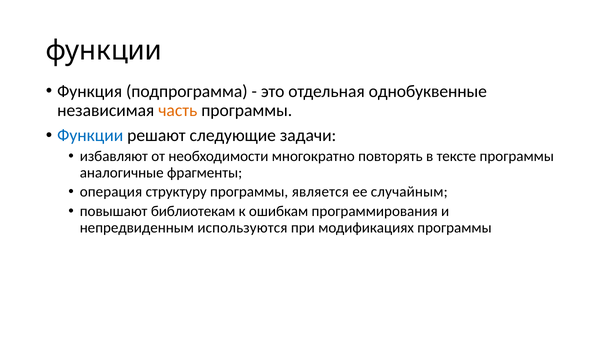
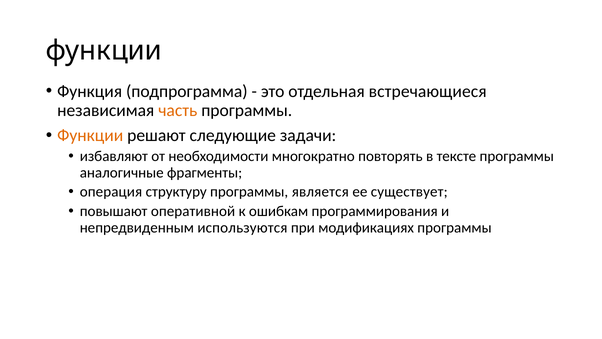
однобуквенные: однобуквенные -> встречающиеся
Функции at (90, 135) colour: blue -> orange
случайным: случайным -> существует
библиотекам: библиотекам -> оперативной
